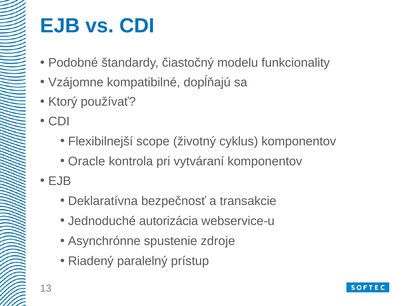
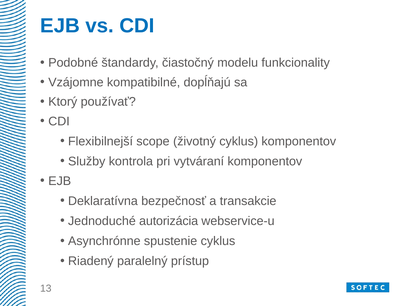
Oracle: Oracle -> Služby
spustenie zdroje: zdroje -> cyklus
